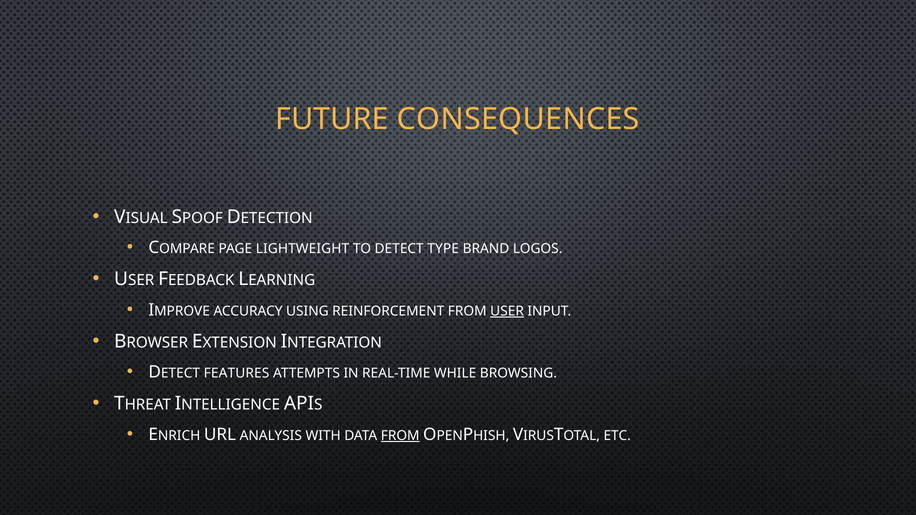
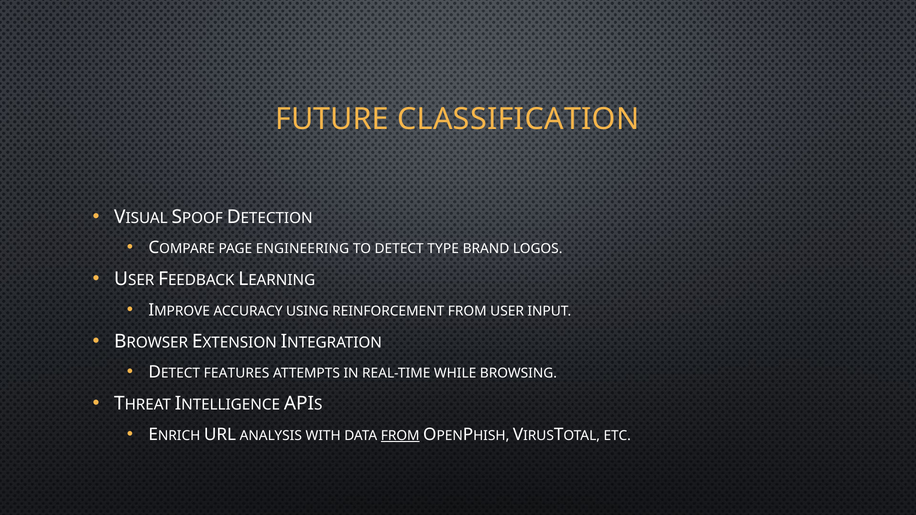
CONSEQUENCES: CONSEQUENCES -> CLASSIFICATION
LIGHTWEIGHT: LIGHTWEIGHT -> ENGINEERING
USER underline: present -> none
